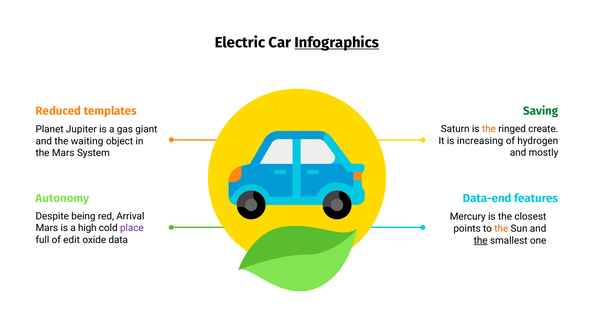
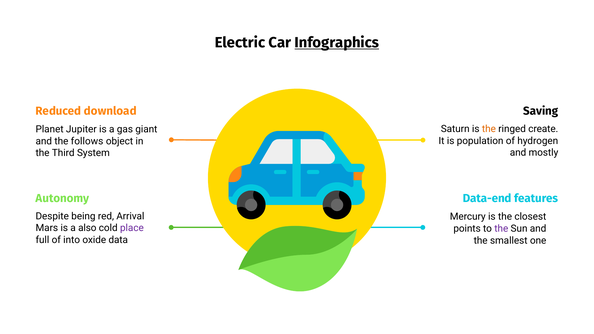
templates: templates -> download
Saving colour: green -> black
increasing: increasing -> population
waiting: waiting -> follows
the Mars: Mars -> Third
high: high -> also
the at (501, 229) colour: orange -> purple
edit: edit -> into
the at (481, 241) underline: present -> none
